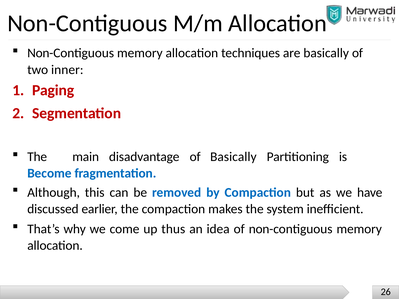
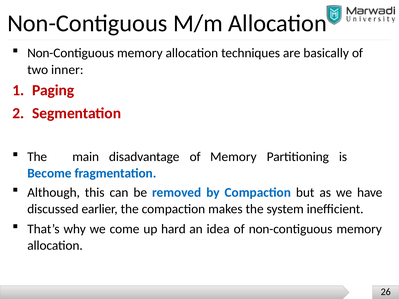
of Basically: Basically -> Memory
thus: thus -> hard
